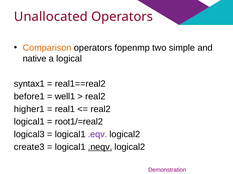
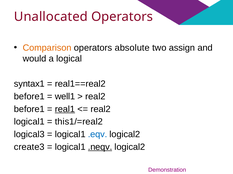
fopenmp: fopenmp -> absolute
simple: simple -> assign
native: native -> would
higher1 at (29, 110): higher1 -> before1
real1 underline: none -> present
root1/=real2: root1/=real2 -> this1/=real2
.eqv colour: purple -> blue
